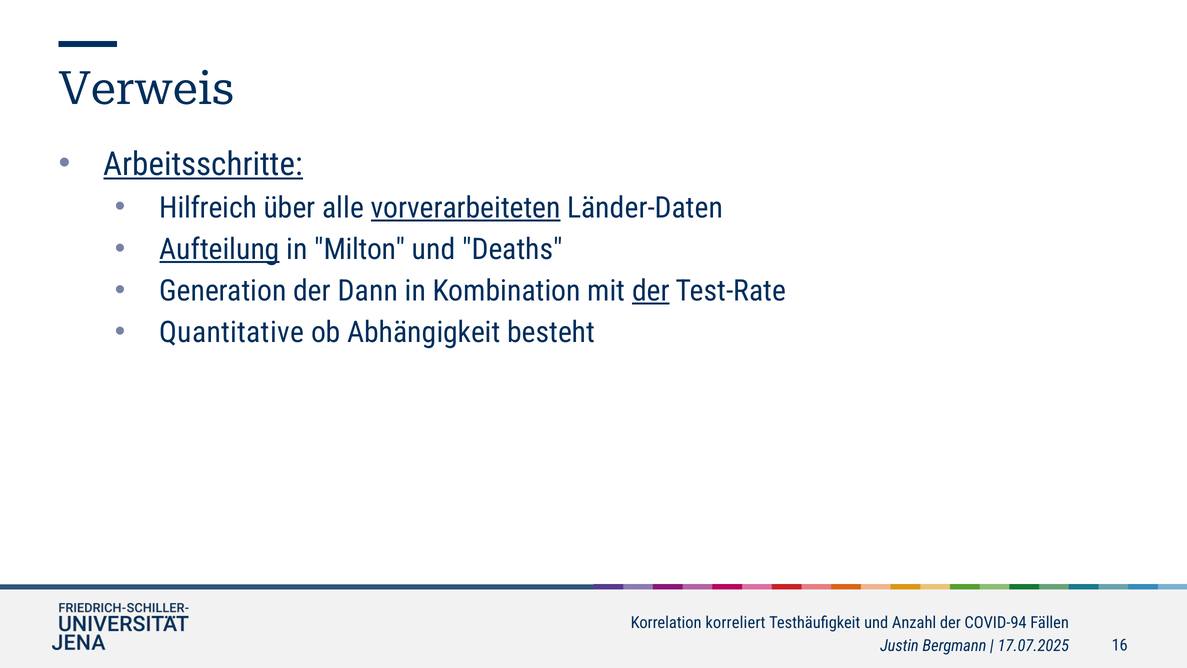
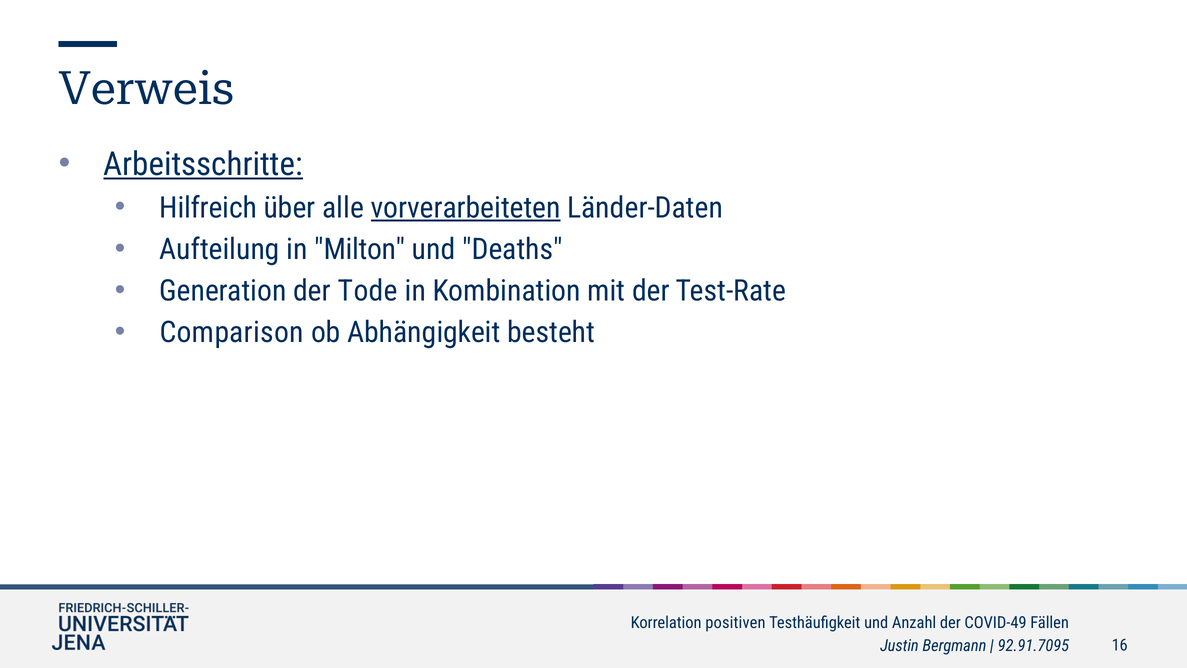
Aufteilung underline: present -> none
Dann: Dann -> Tode
der at (651, 291) underline: present -> none
Quantitative: Quantitative -> Comparison
korreliert: korreliert -> positiven
COVID-94: COVID-94 -> COVID-49
17.07.2025: 17.07.2025 -> 92.91.7095
